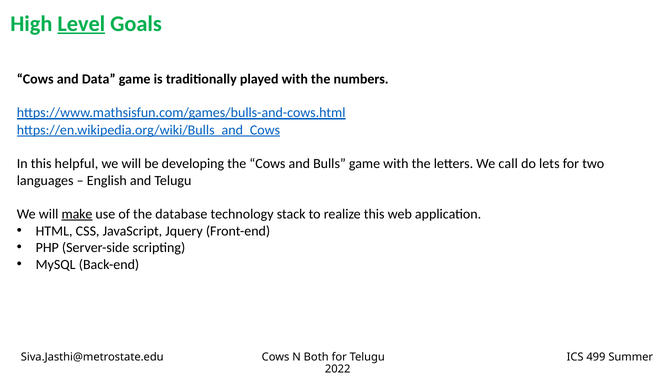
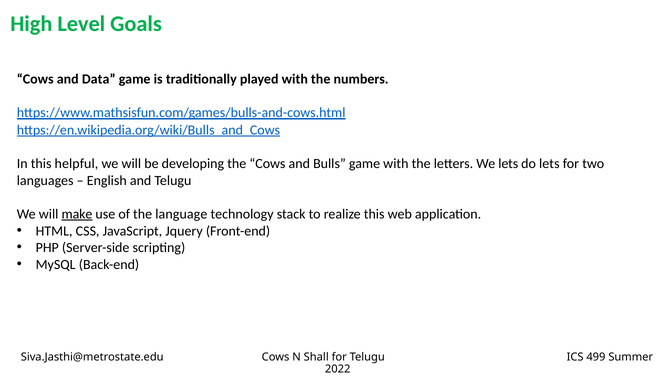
Level underline: present -> none
We call: call -> lets
database: database -> language
Both: Both -> Shall
